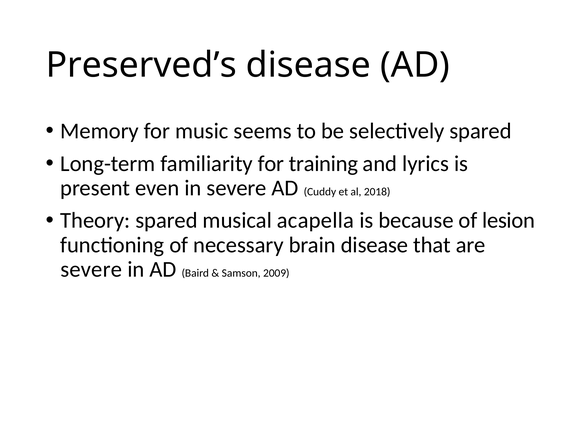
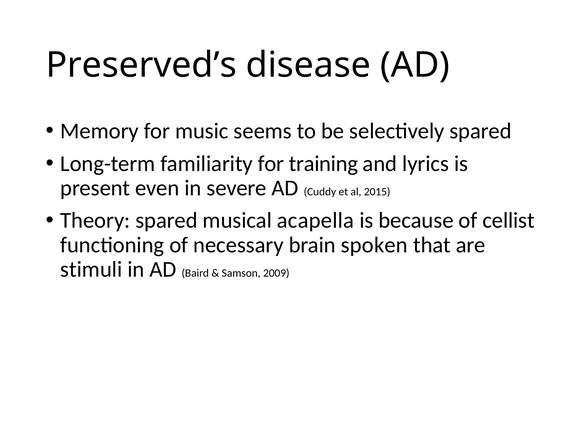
2018: 2018 -> 2015
lesion: lesion -> cellist
brain disease: disease -> spoken
severe at (91, 269): severe -> stimuli
